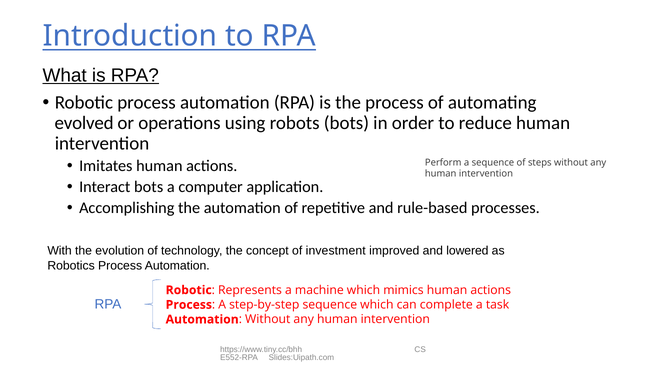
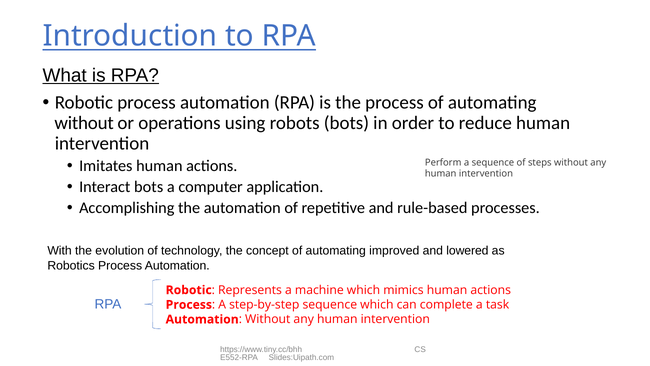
evolved at (84, 123): evolved -> without
concept of investment: investment -> automating
